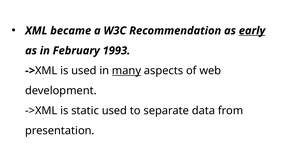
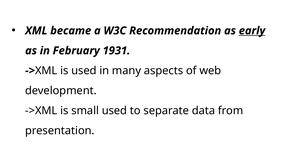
1993: 1993 -> 1931
many underline: present -> none
static: static -> small
